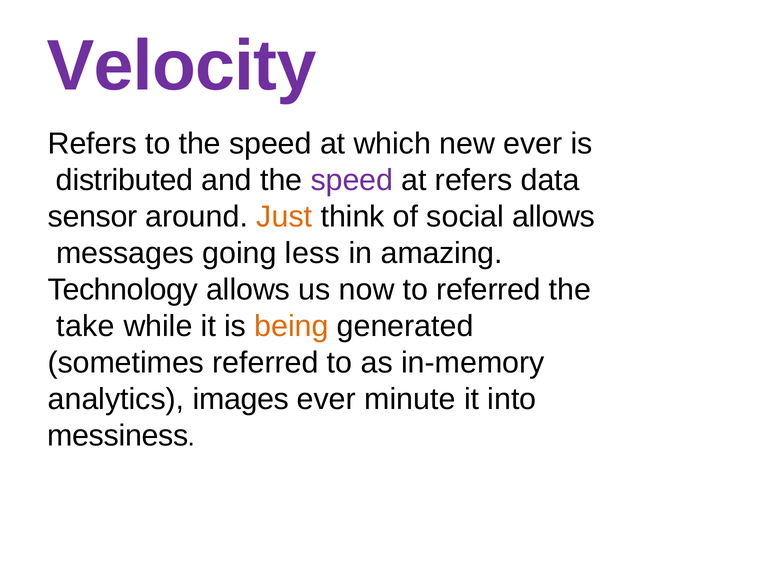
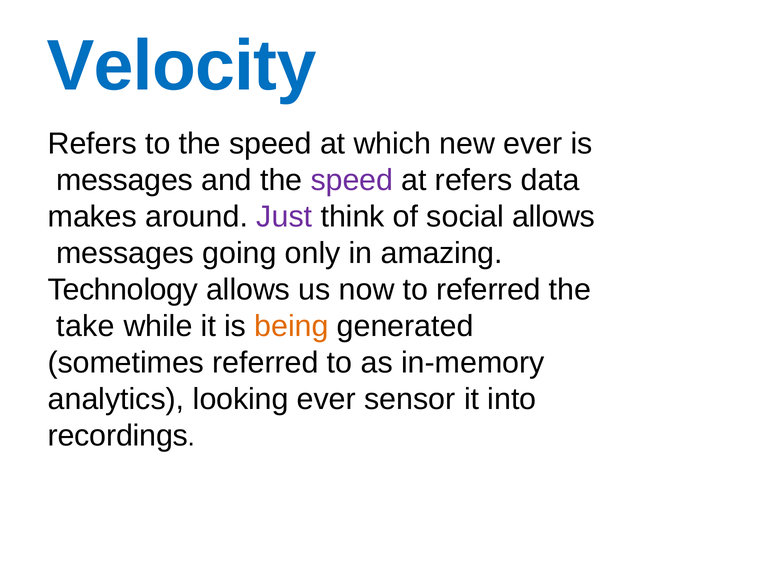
Velocity colour: purple -> blue
distributed at (125, 180): distributed -> messages
sensor: sensor -> makes
Just colour: orange -> purple
less: less -> only
images: images -> looking
minute: minute -> sensor
messiness: messiness -> recordings
